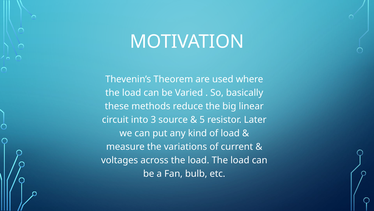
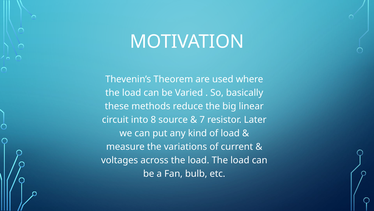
3: 3 -> 8
5: 5 -> 7
